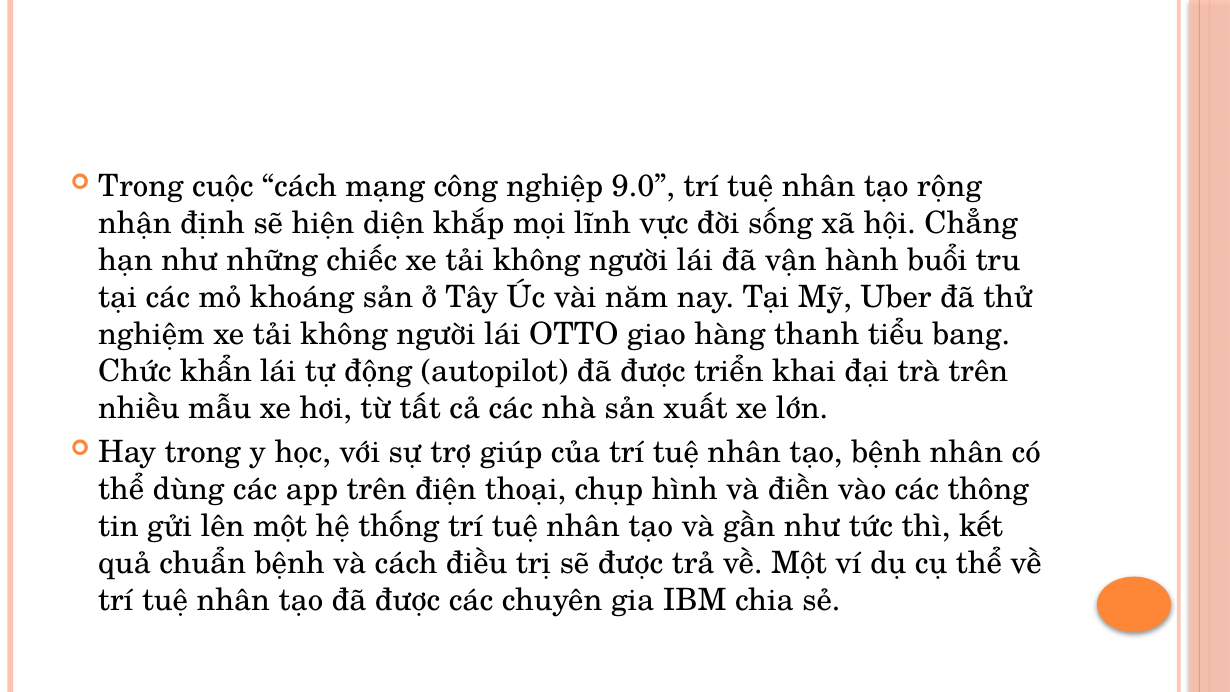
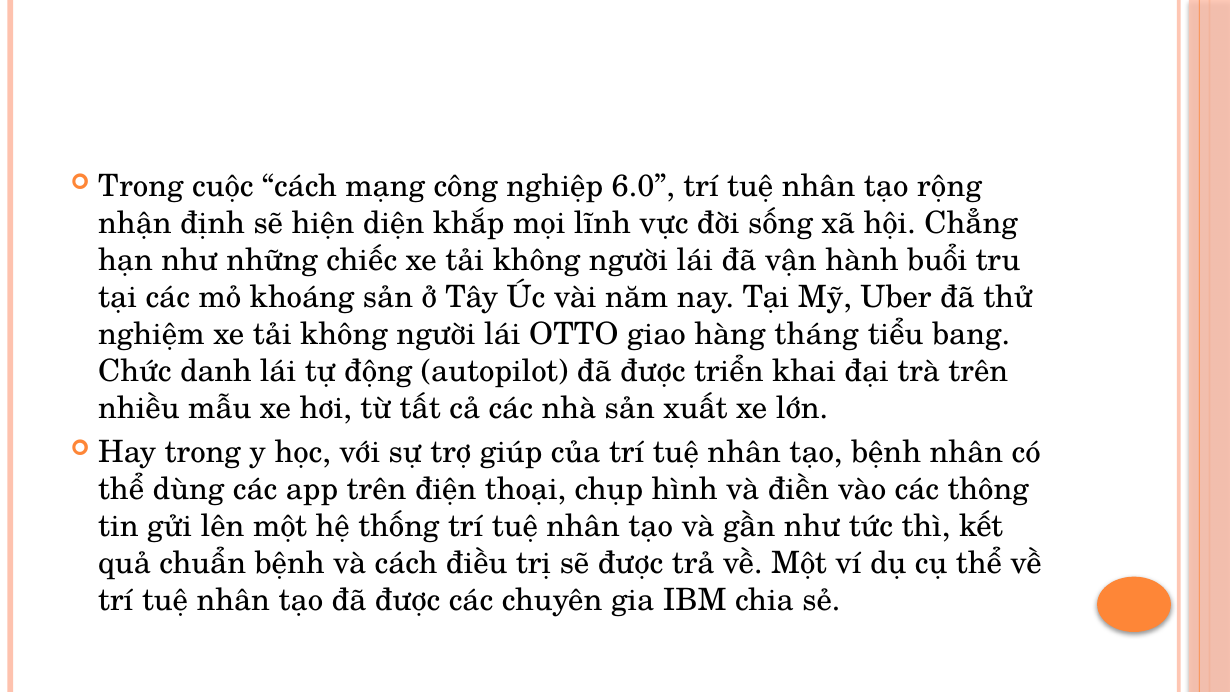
9.0: 9.0 -> 6.0
thanh: thanh -> tháng
khẩn: khẩn -> danh
